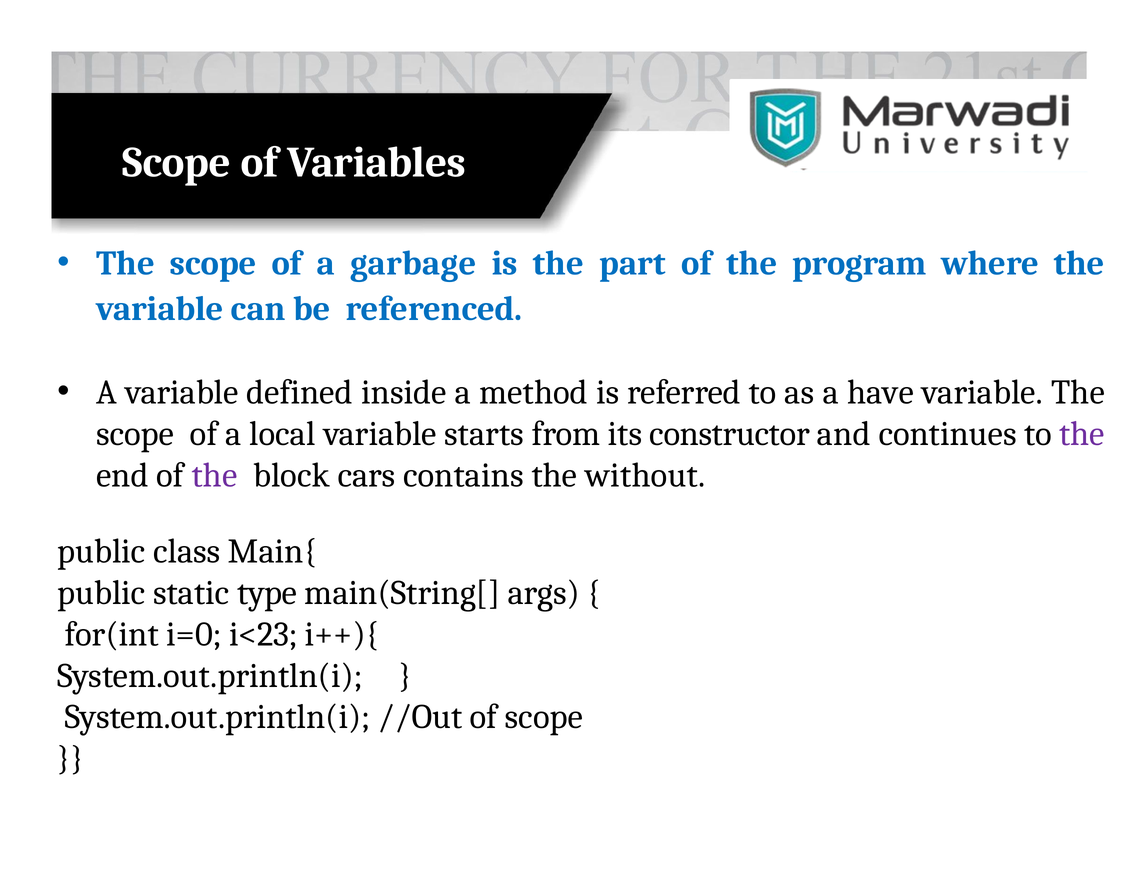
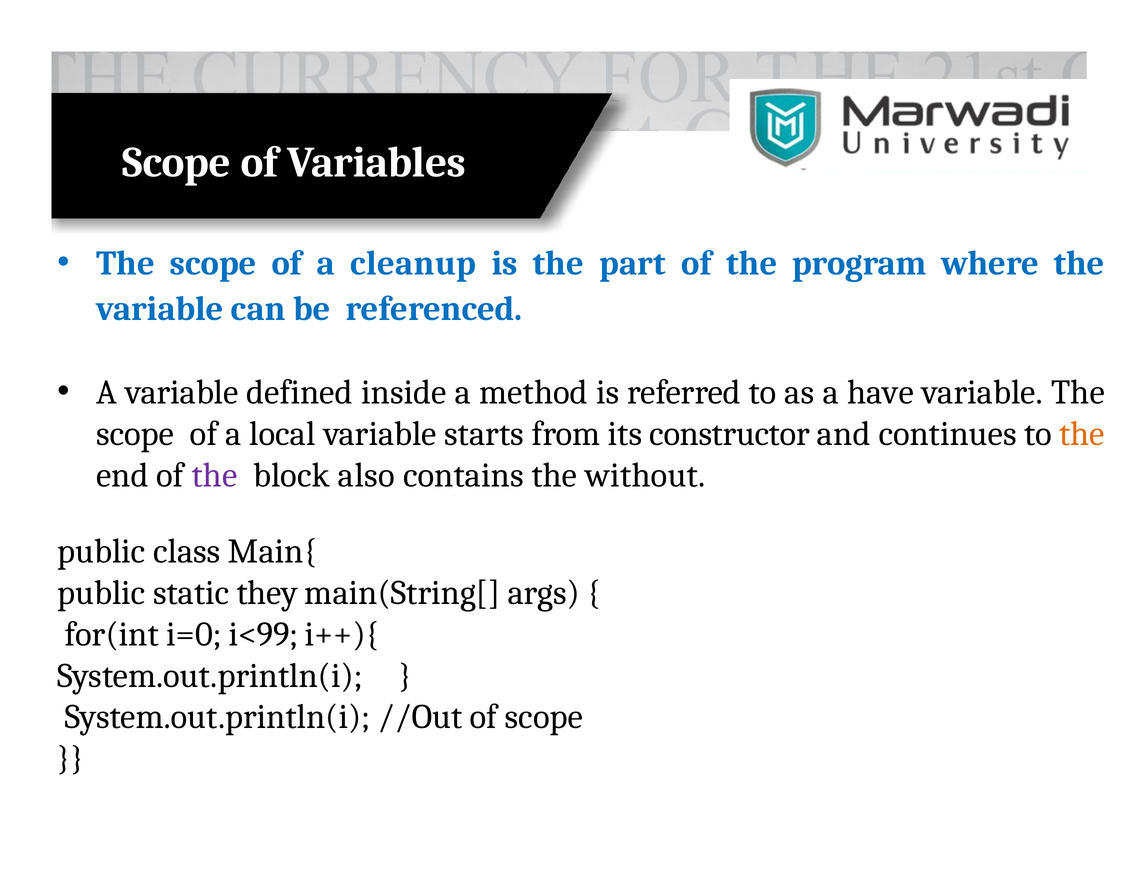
garbage: garbage -> cleanup
the at (1082, 434) colour: purple -> orange
cars: cars -> also
type: type -> they
i<23: i<23 -> i<99
